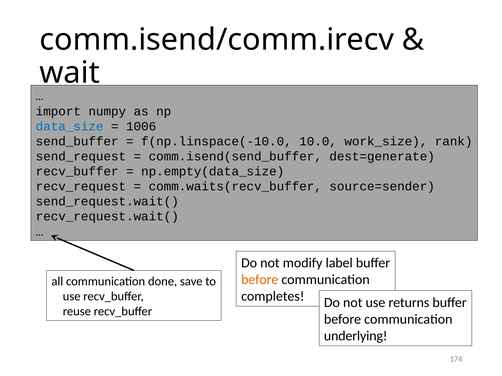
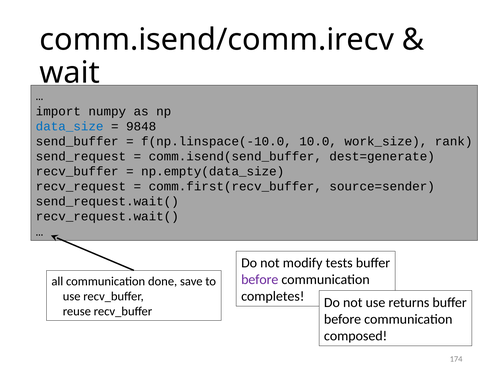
1006: 1006 -> 9848
comm.waits(recv_buffer: comm.waits(recv_buffer -> comm.first(recv_buffer
label: label -> tests
before at (260, 280) colour: orange -> purple
underlying: underlying -> composed
